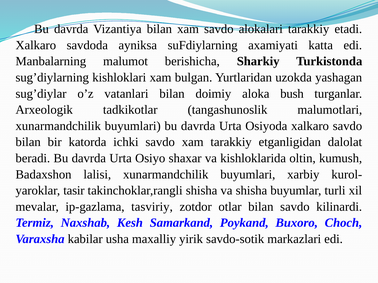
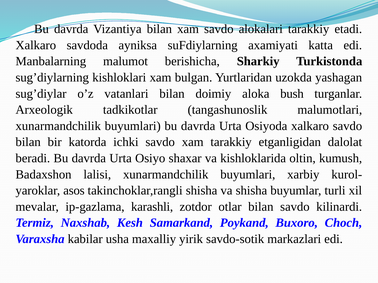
tasir: tasir -> asos
tasviriy: tasviriy -> karashli
